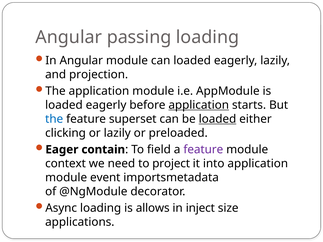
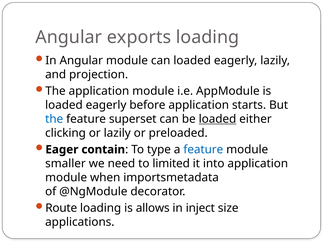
passing: passing -> exports
application at (199, 105) underline: present -> none
field: field -> type
feature at (203, 150) colour: purple -> blue
context: context -> smaller
project: project -> limited
event: event -> when
Async: Async -> Route
